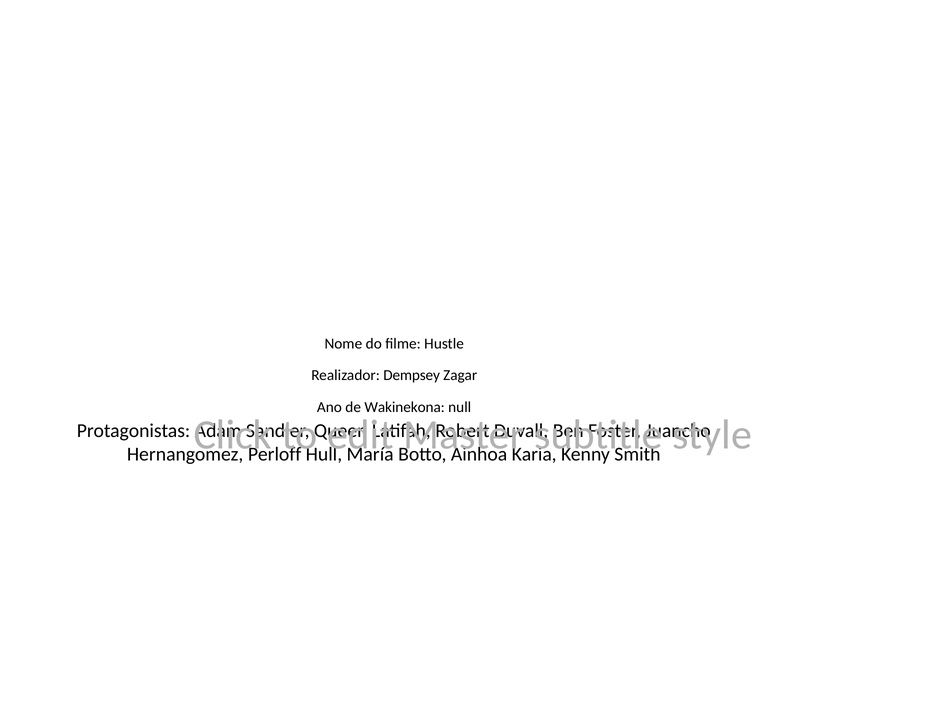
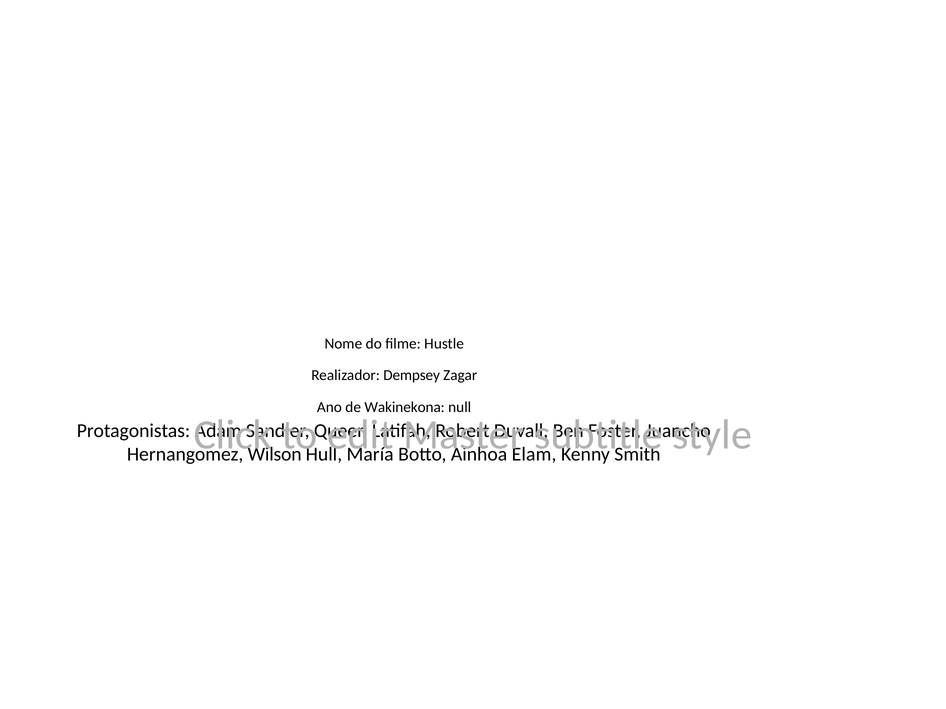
Perloff: Perloff -> Wilson
Karia: Karia -> Elam
